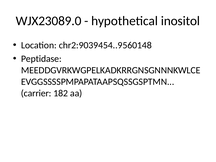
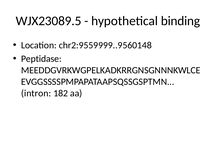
WJX23089.0: WJX23089.0 -> WJX23089.5
inositol: inositol -> binding
chr2:9039454..9560148: chr2:9039454..9560148 -> chr2:9559999..9560148
carrier: carrier -> intron
